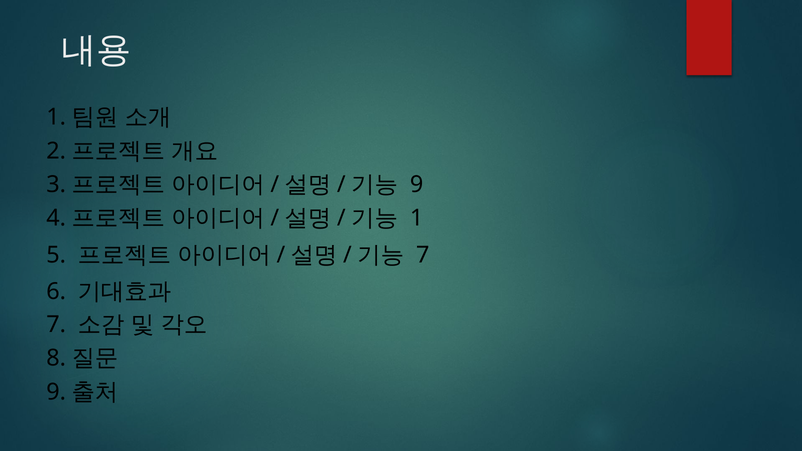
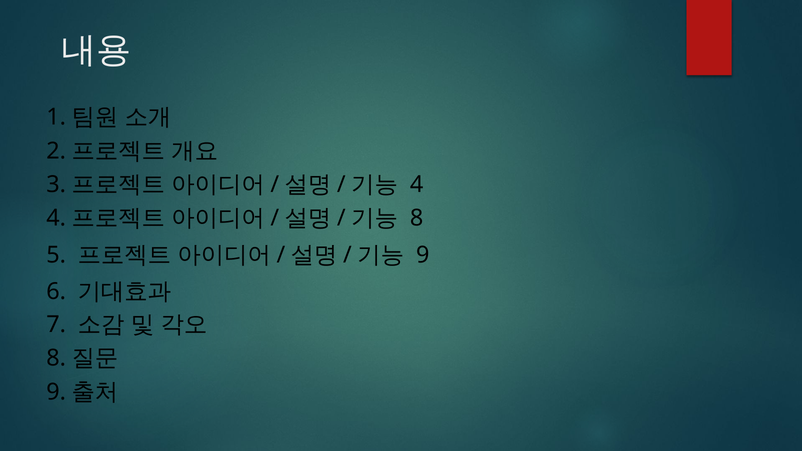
9 at (417, 185): 9 -> 4
1 at (417, 218): 1 -> 8
7 at (423, 255): 7 -> 9
